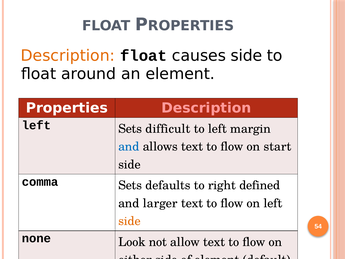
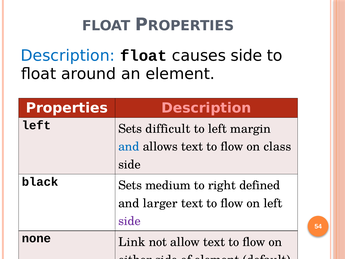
Description at (68, 56) colour: orange -> blue
start: start -> class
comma: comma -> black
defaults: defaults -> medium
side at (130, 221) colour: orange -> purple
Look: Look -> Link
